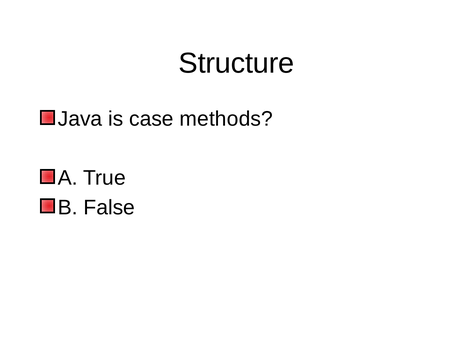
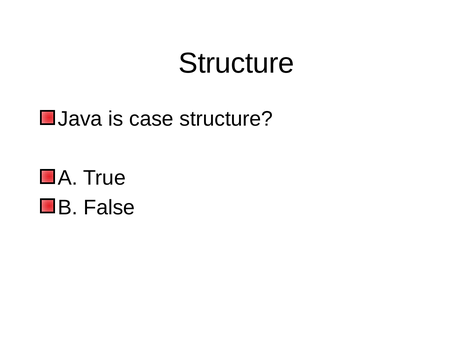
case methods: methods -> structure
